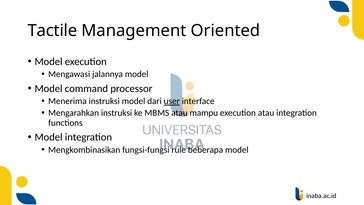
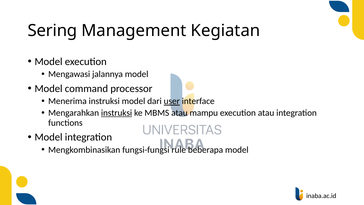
Tactile: Tactile -> Sering
Oriented: Oriented -> Kegiatan
instruksi at (117, 113) underline: none -> present
